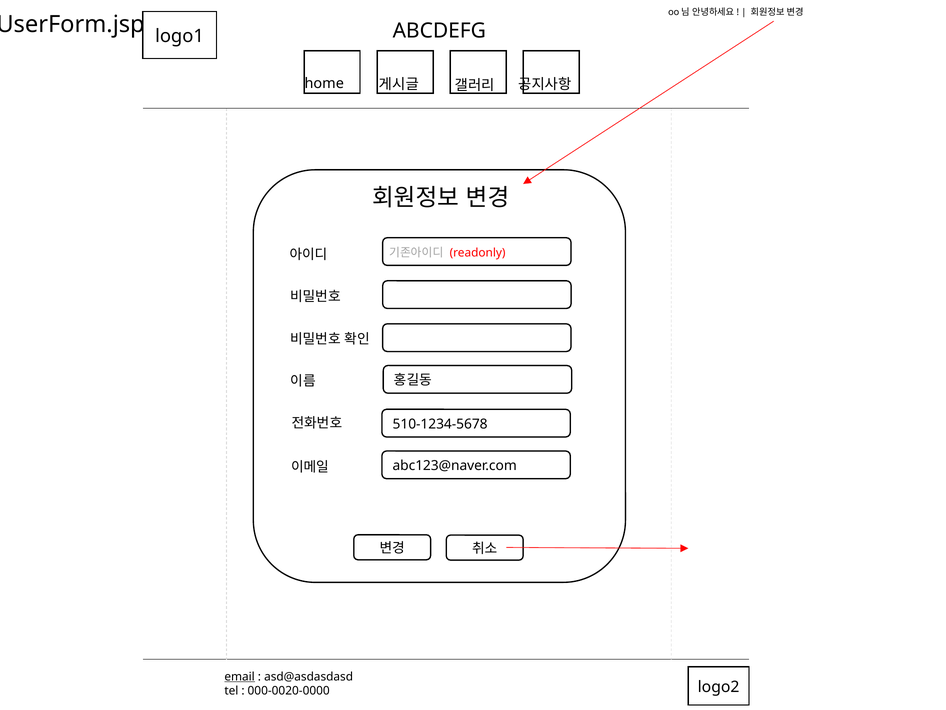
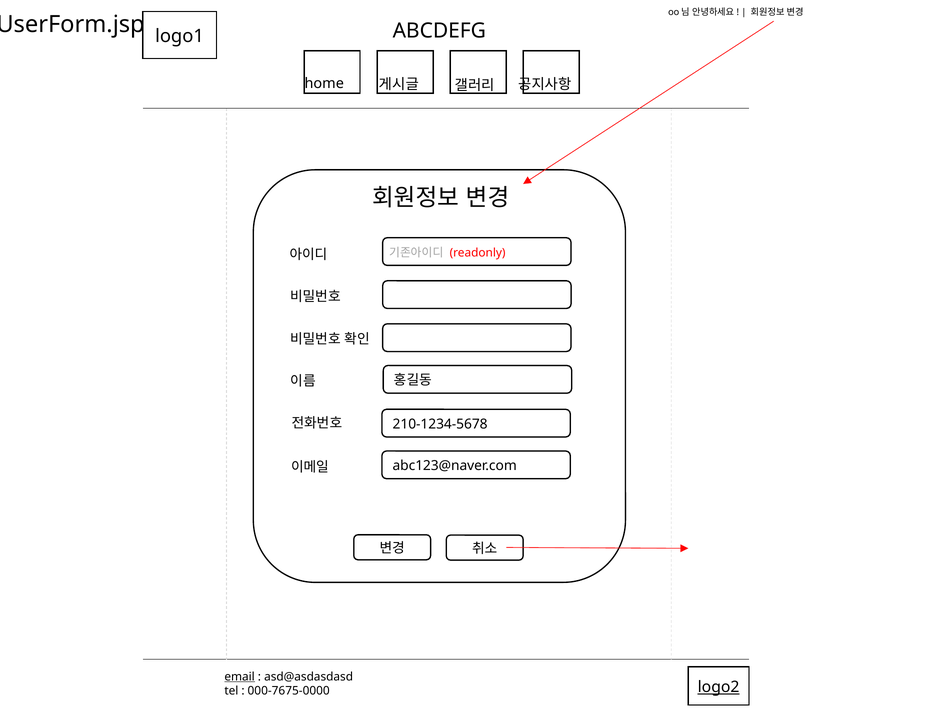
510-1234-5678: 510-1234-5678 -> 210-1234-5678
logo2 underline: none -> present
000-0020-0000: 000-0020-0000 -> 000-7675-0000
